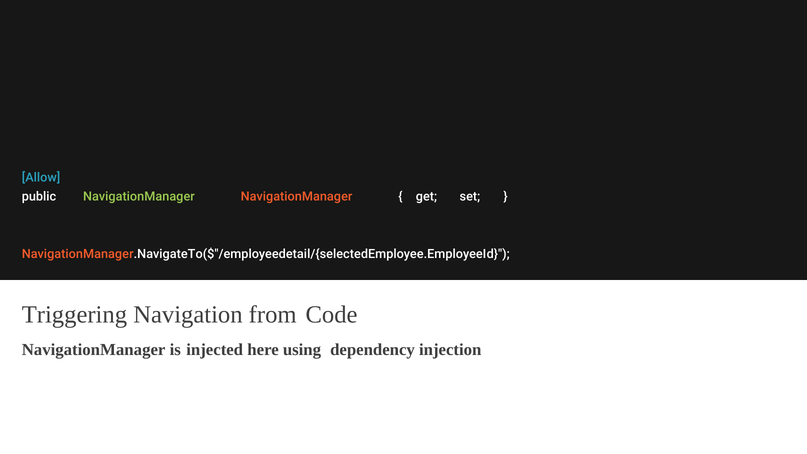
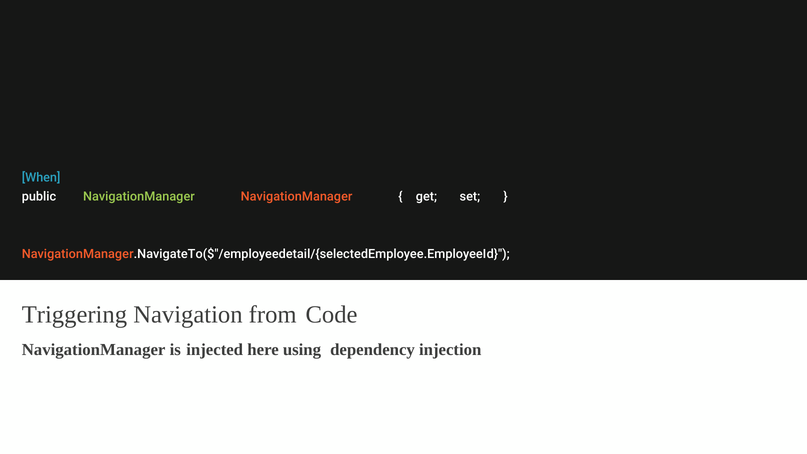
Allow: Allow -> When
